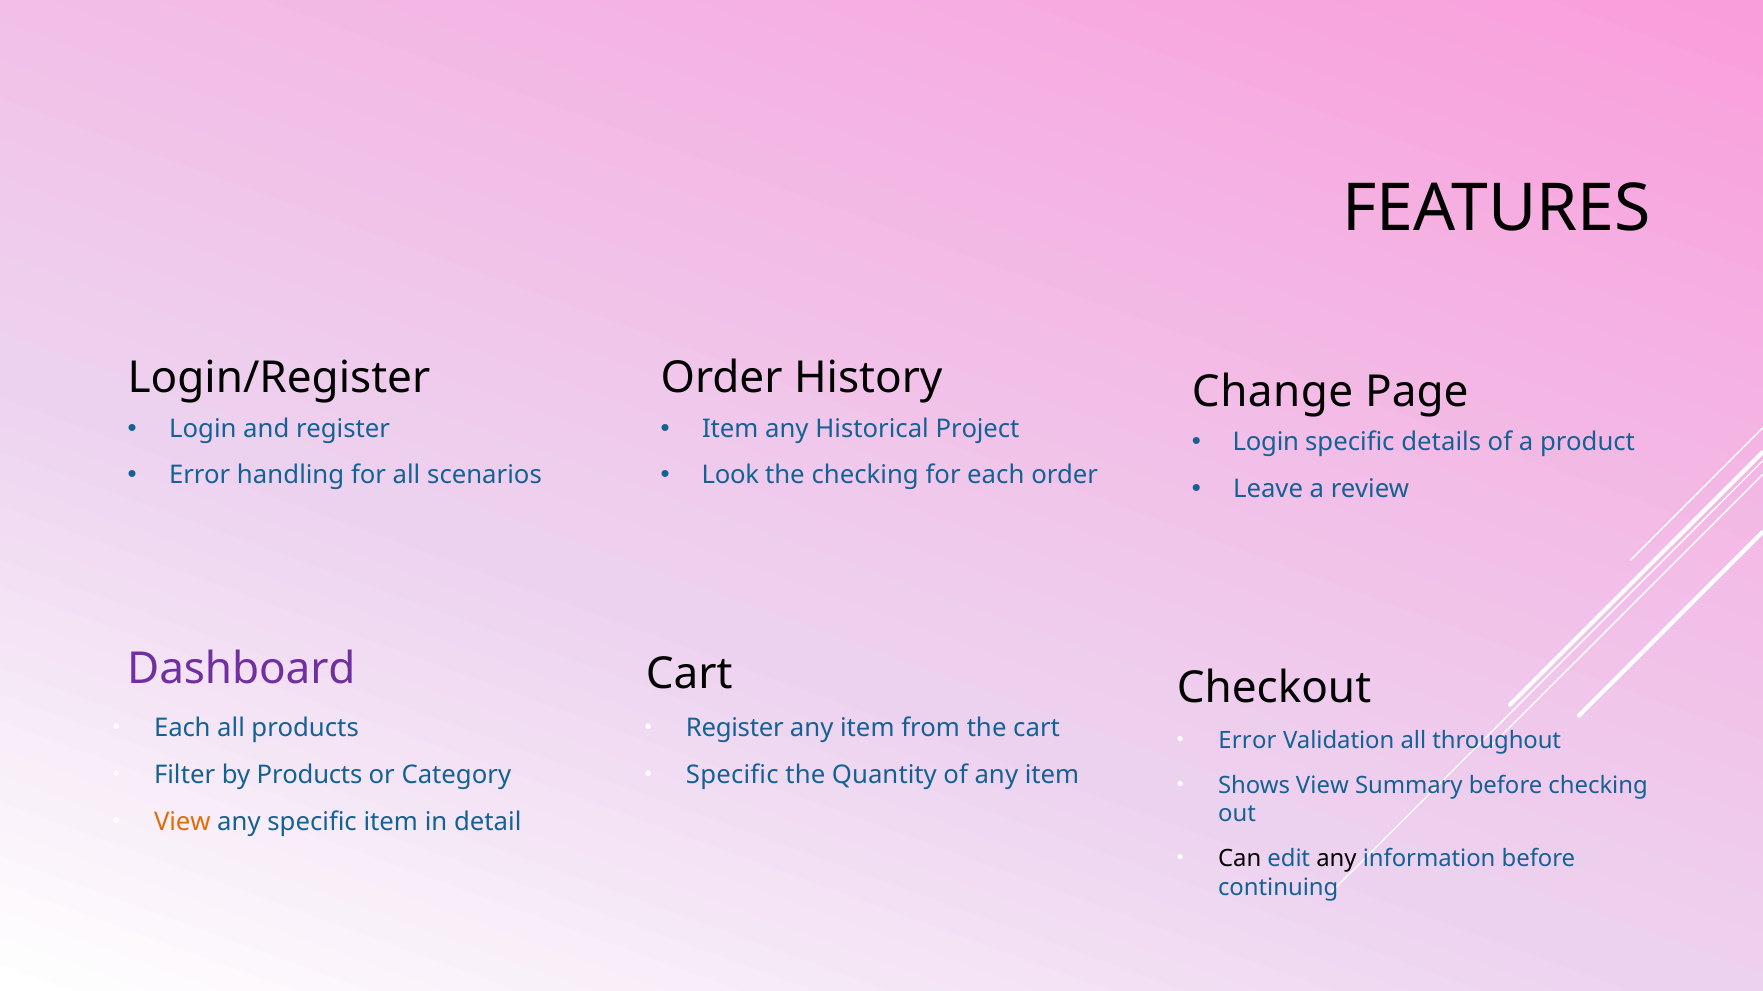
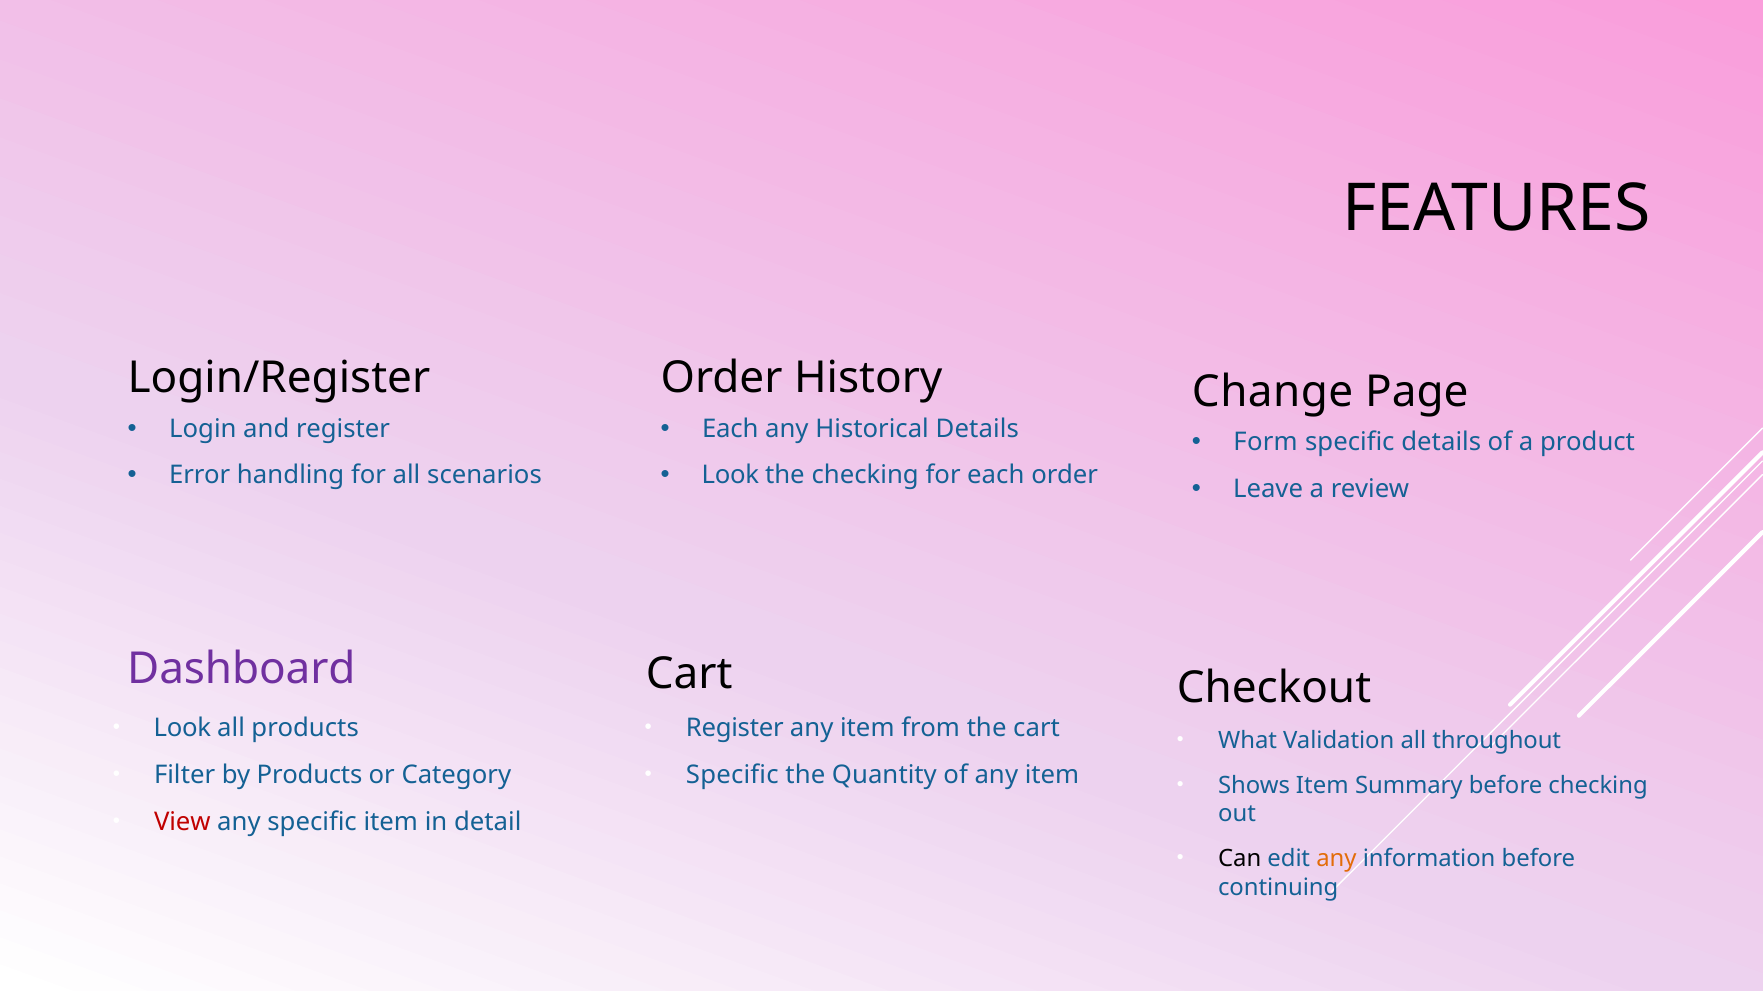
Item at (730, 429): Item -> Each
Historical Project: Project -> Details
Login at (1266, 443): Login -> Form
Each at (182, 729): Each -> Look
Error at (1247, 741): Error -> What
Shows View: View -> Item
View at (182, 823) colour: orange -> red
any at (1336, 859) colour: black -> orange
